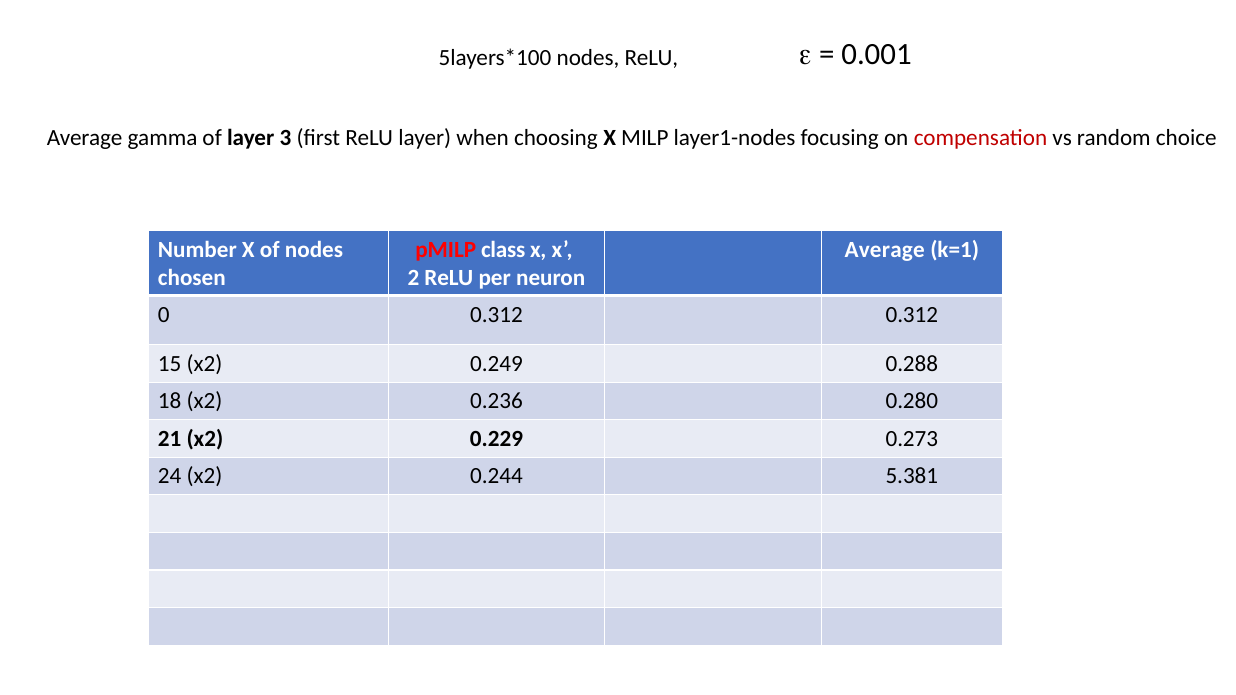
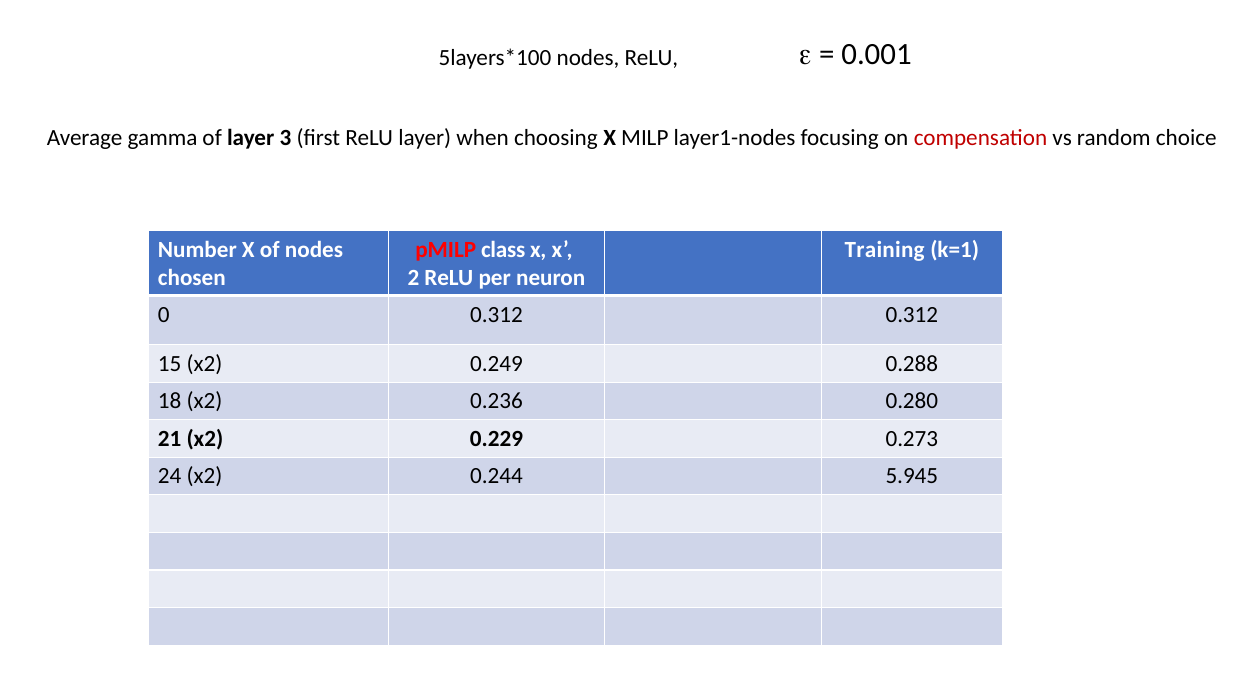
Average at (885, 250): Average -> Training
5.381: 5.381 -> 5.945
